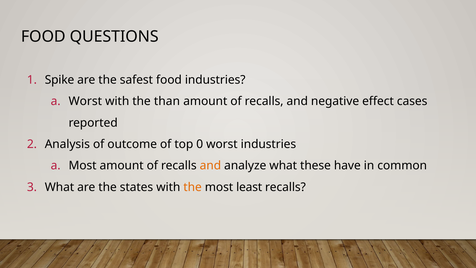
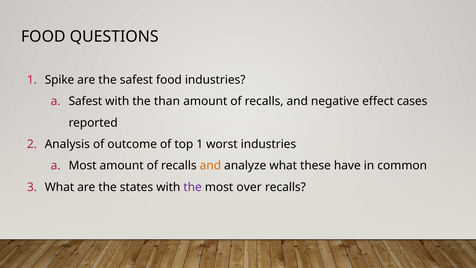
Worst at (85, 101): Worst -> Safest
top 0: 0 -> 1
the at (193, 187) colour: orange -> purple
least: least -> over
